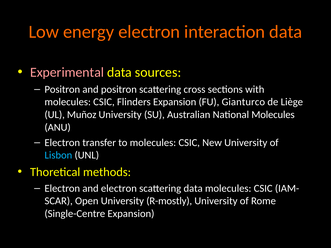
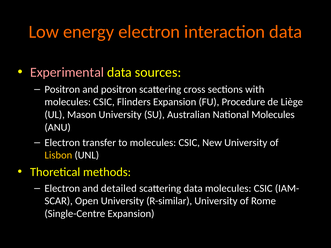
Gianturco: Gianturco -> Procedure
Muñoz: Muñoz -> Mason
Lisbon colour: light blue -> yellow
and electron: electron -> detailed
R-mostly: R-mostly -> R-similar
